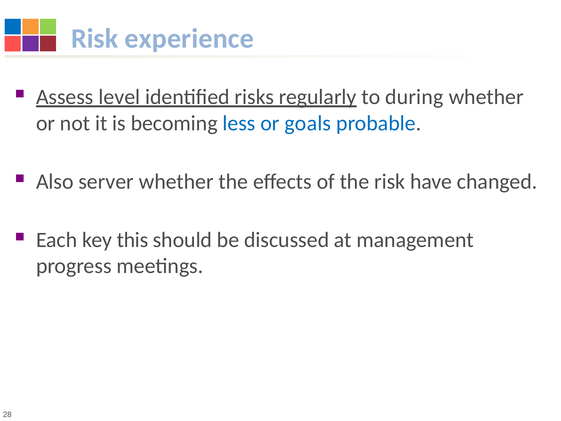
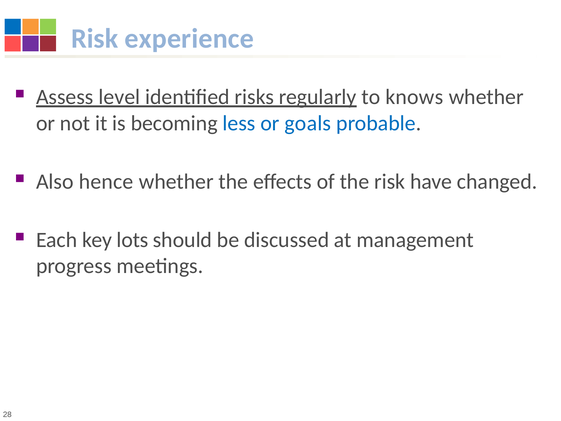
during: during -> knows
server: server -> hence
this: this -> lots
